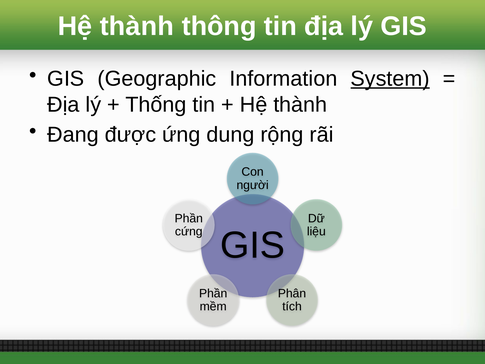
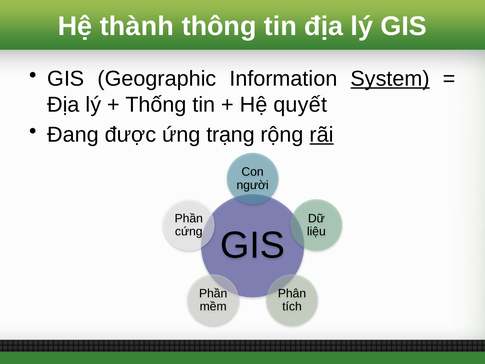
thành at (300, 105): thành -> quyết
dung: dung -> trạng
rãi underline: none -> present
